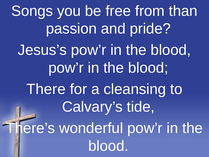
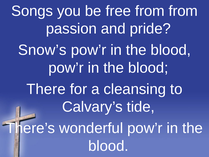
from than: than -> from
Jesus’s: Jesus’s -> Snow’s
